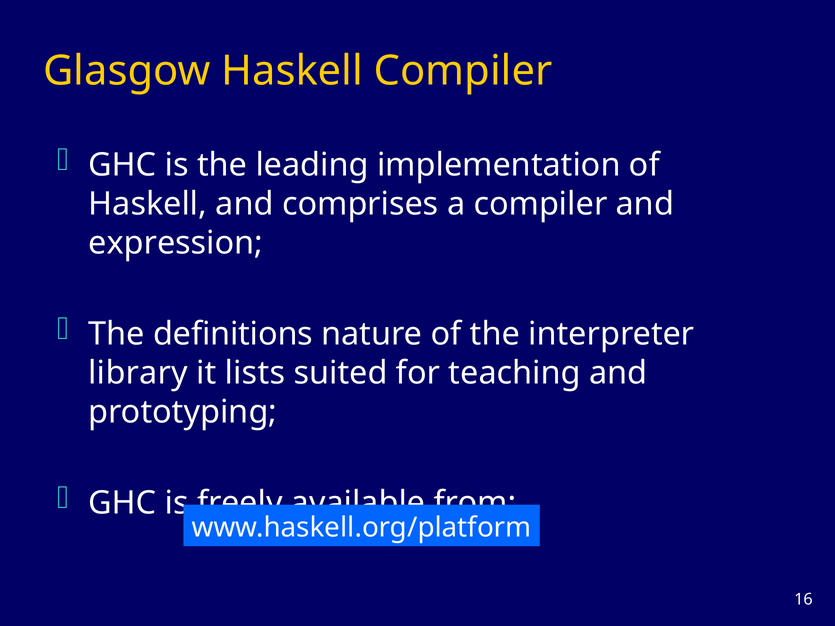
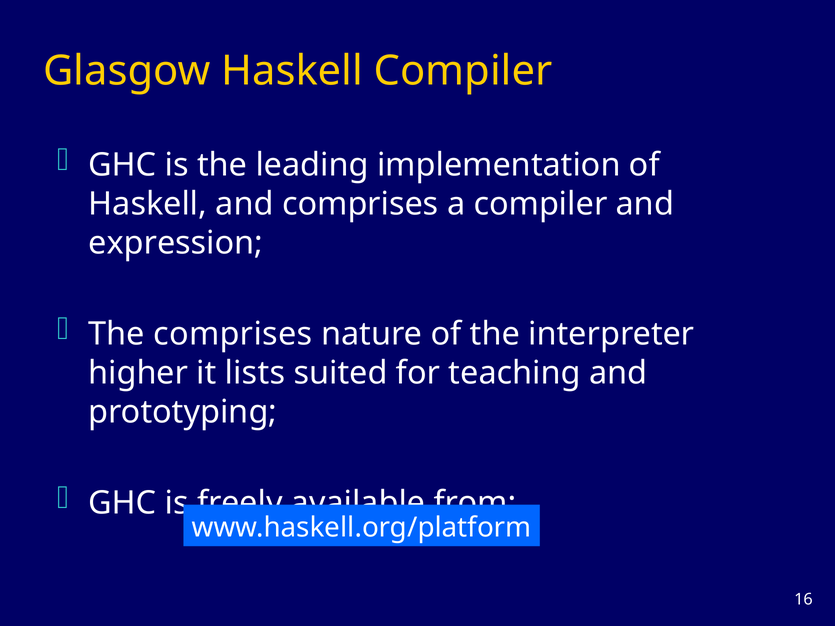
The definitions: definitions -> comprises
library: library -> higher
